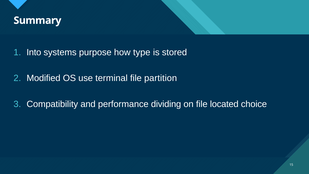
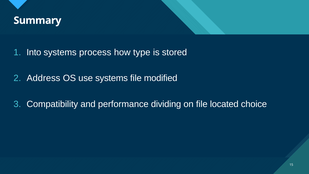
purpose: purpose -> process
Modified: Modified -> Address
use terminal: terminal -> systems
partition: partition -> modified
